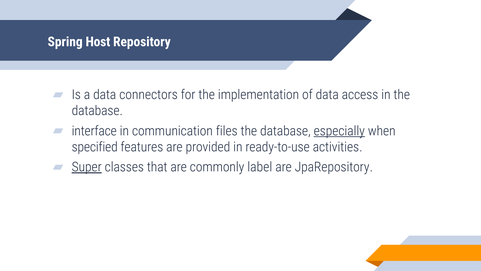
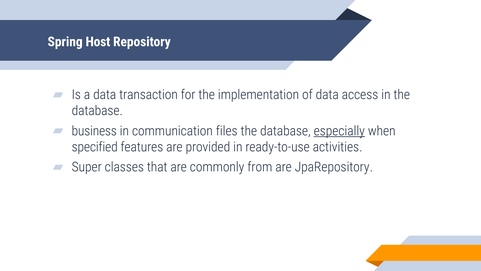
connectors: connectors -> transaction
interface: interface -> business
Super underline: present -> none
label: label -> from
